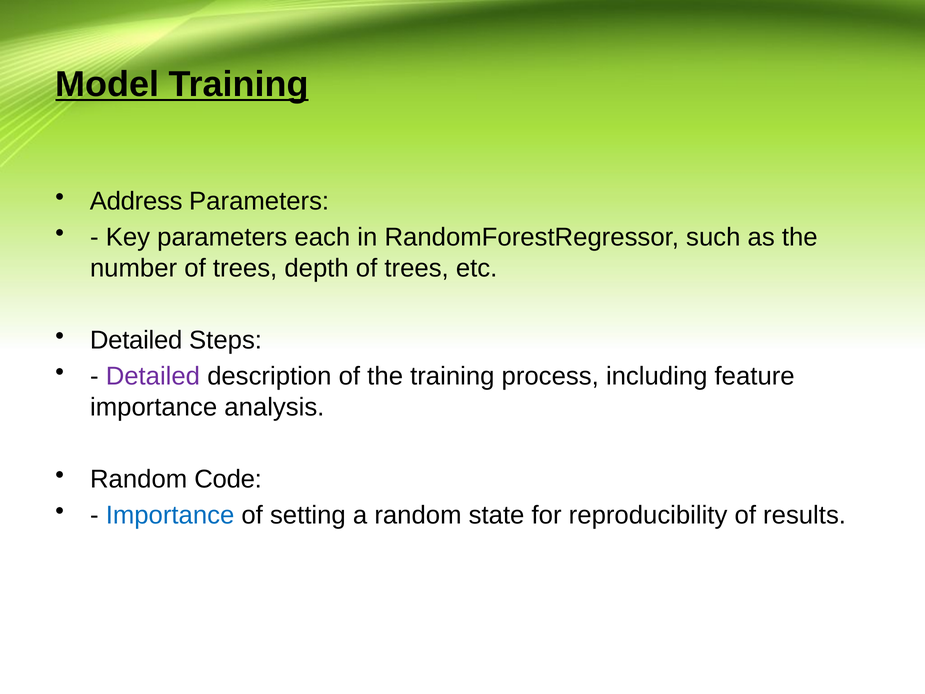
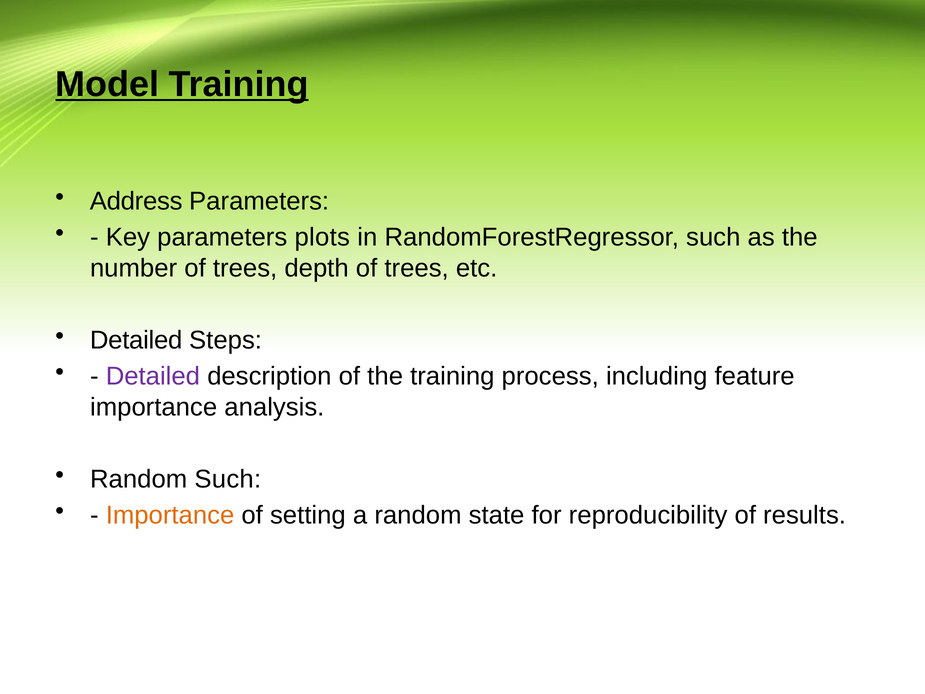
each: each -> plots
Random Code: Code -> Such
Importance at (170, 515) colour: blue -> orange
